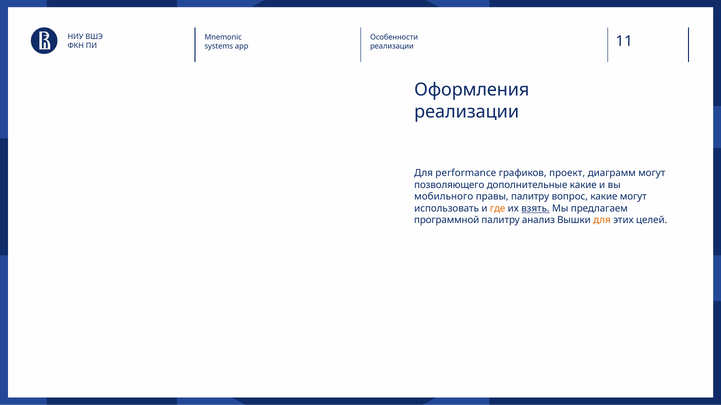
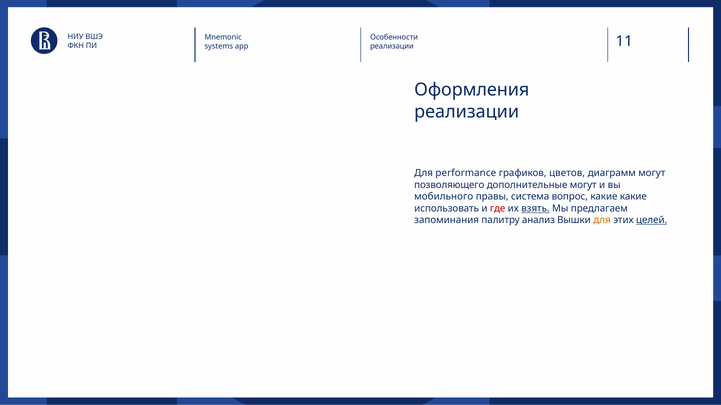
проект: проект -> цветов
дополнительные какие: какие -> могут
правы палитру: палитру -> система
какие могут: могут -> какие
где colour: orange -> red
программной: программной -> запоминания
целей underline: none -> present
